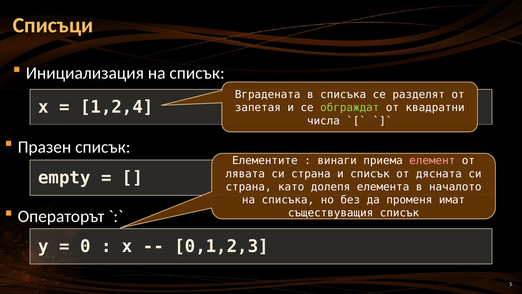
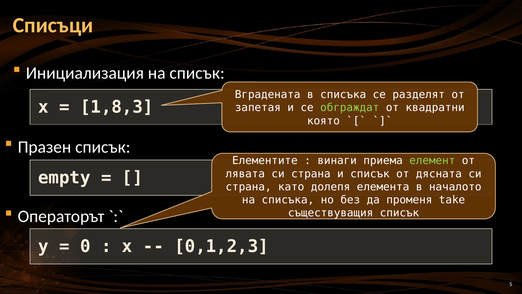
1,2,4: 1,2,4 -> 1,8,3
числа: числа -> която
елемент colour: pink -> light green
имат: имат -> take
